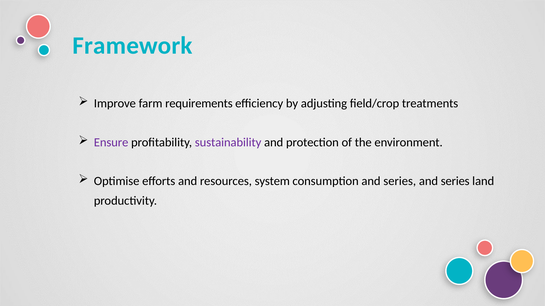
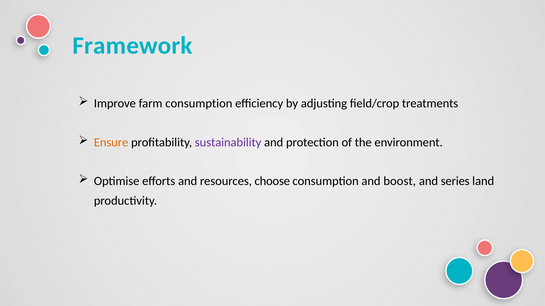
farm requirements: requirements -> consumption
Ensure colour: purple -> orange
system: system -> choose
consumption and series: series -> boost
